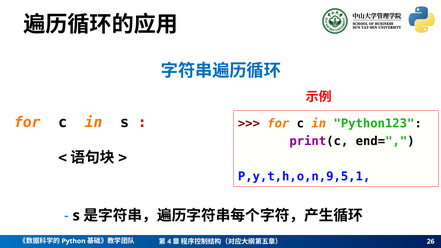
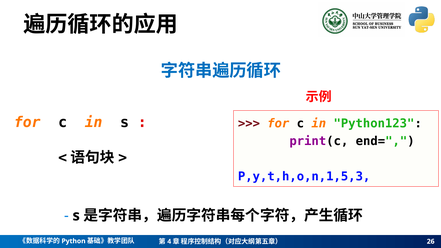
P,y,t,h,o,n,9,5,1: P,y,t,h,o,n,9,5,1 -> P,y,t,h,o,n,1,5,3
